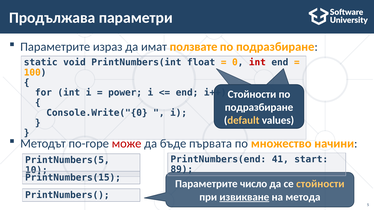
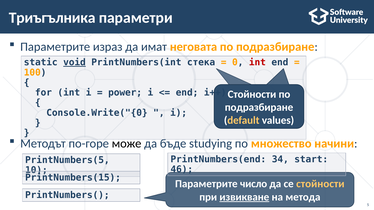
Продължава: Продължава -> Триъгълника
ползвате: ползвате -> неговата
void underline: none -> present
float: float -> стека
може colour: red -> black
първата: първата -> studying
41: 41 -> 34
89: 89 -> 46
